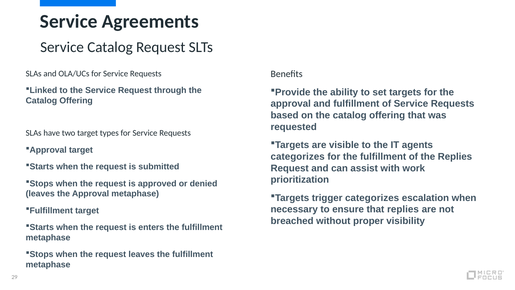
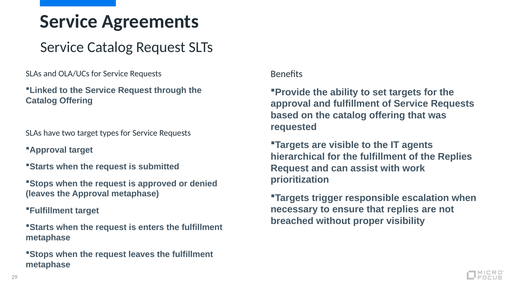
categorizes at (298, 156): categorizes -> hierarchical
trigger categorizes: categorizes -> responsible
